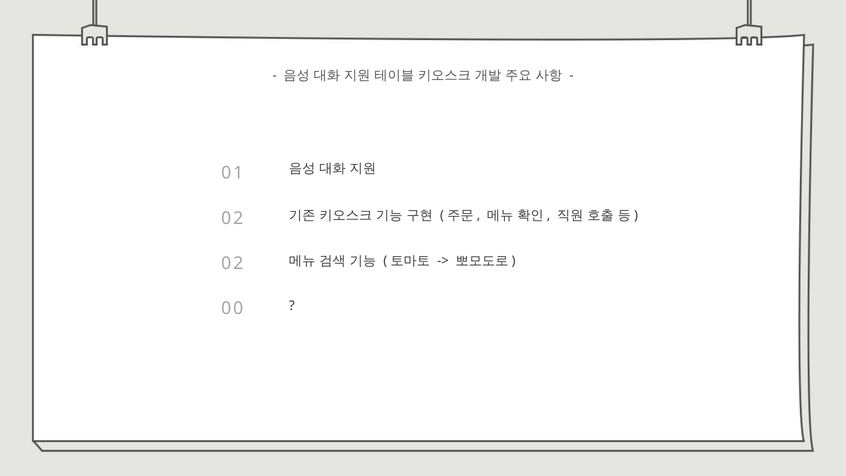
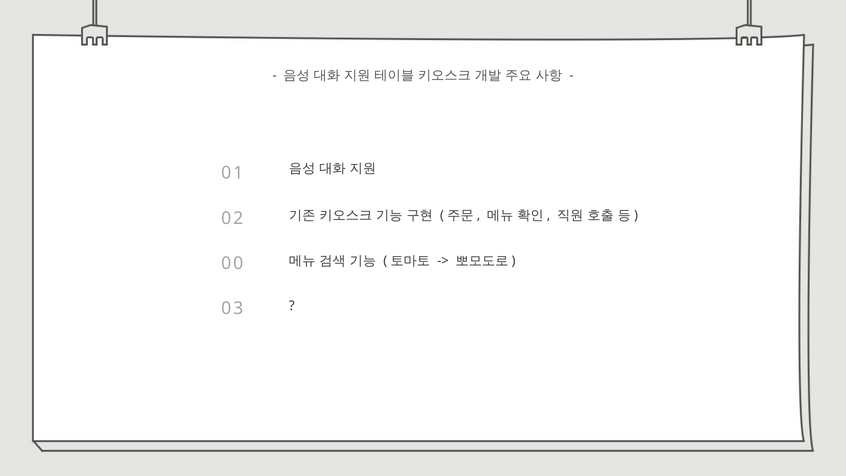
2 at (238, 263): 2 -> 0
0 0: 0 -> 3
